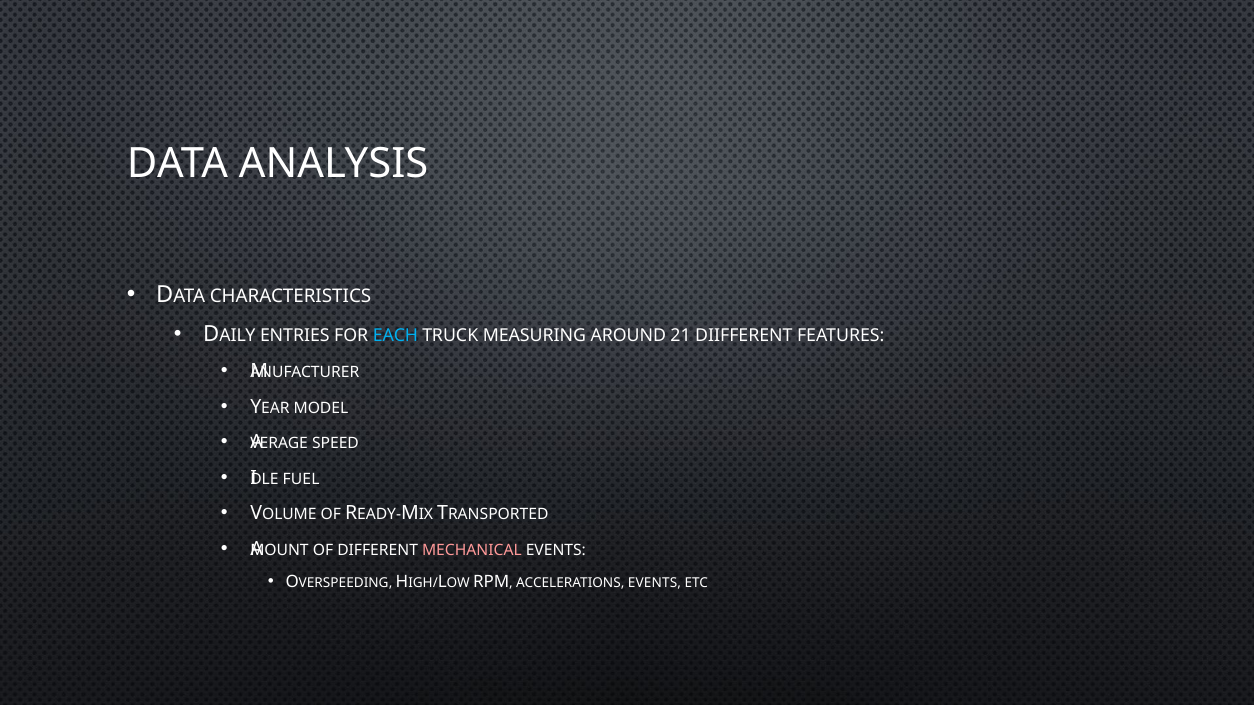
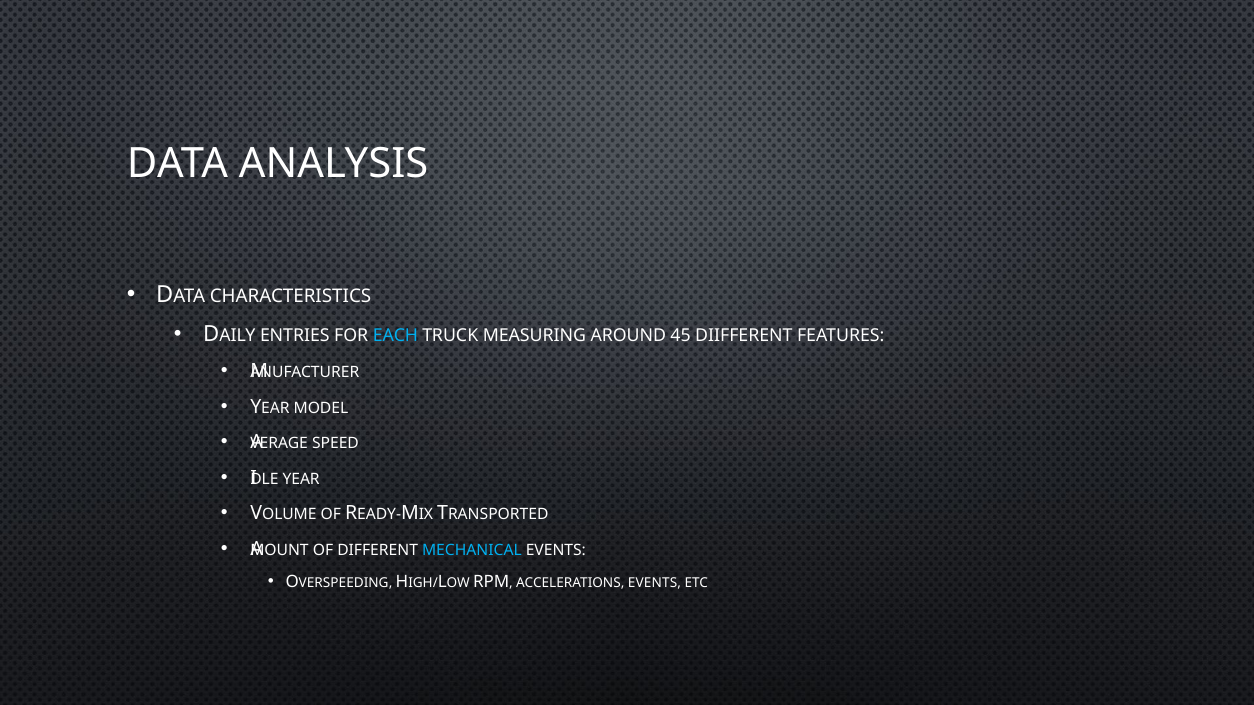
21: 21 -> 45
IDLE FUEL: FUEL -> YEAR
MECHANICAL colour: pink -> light blue
